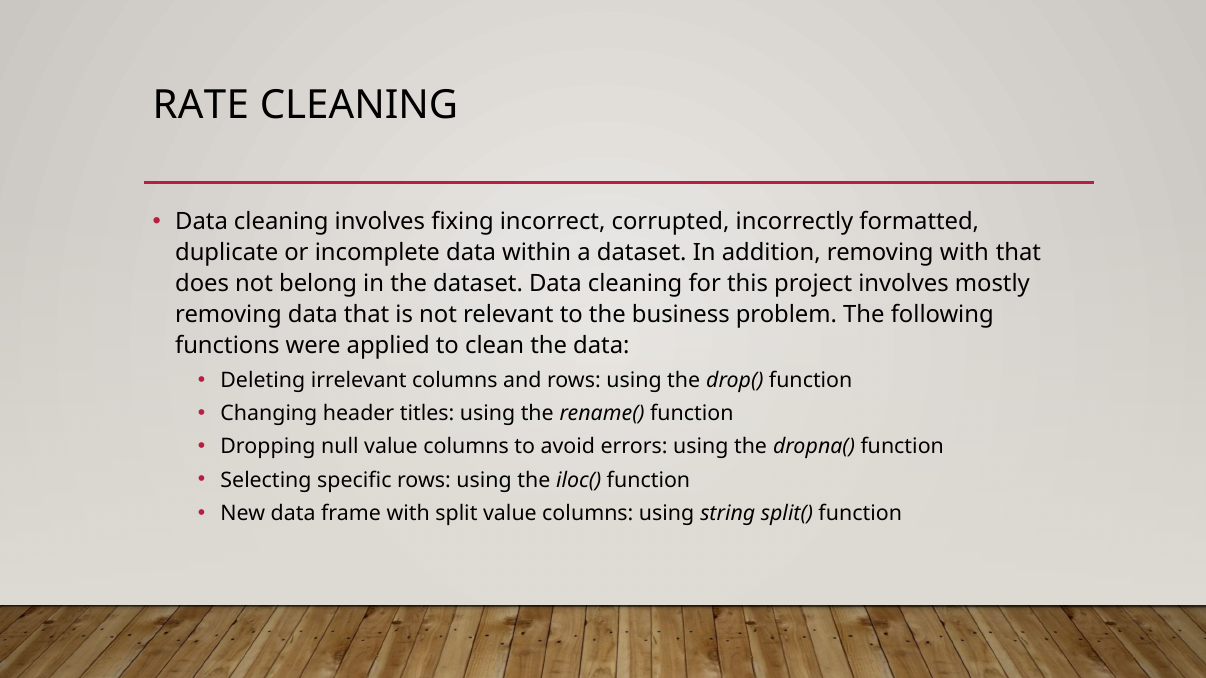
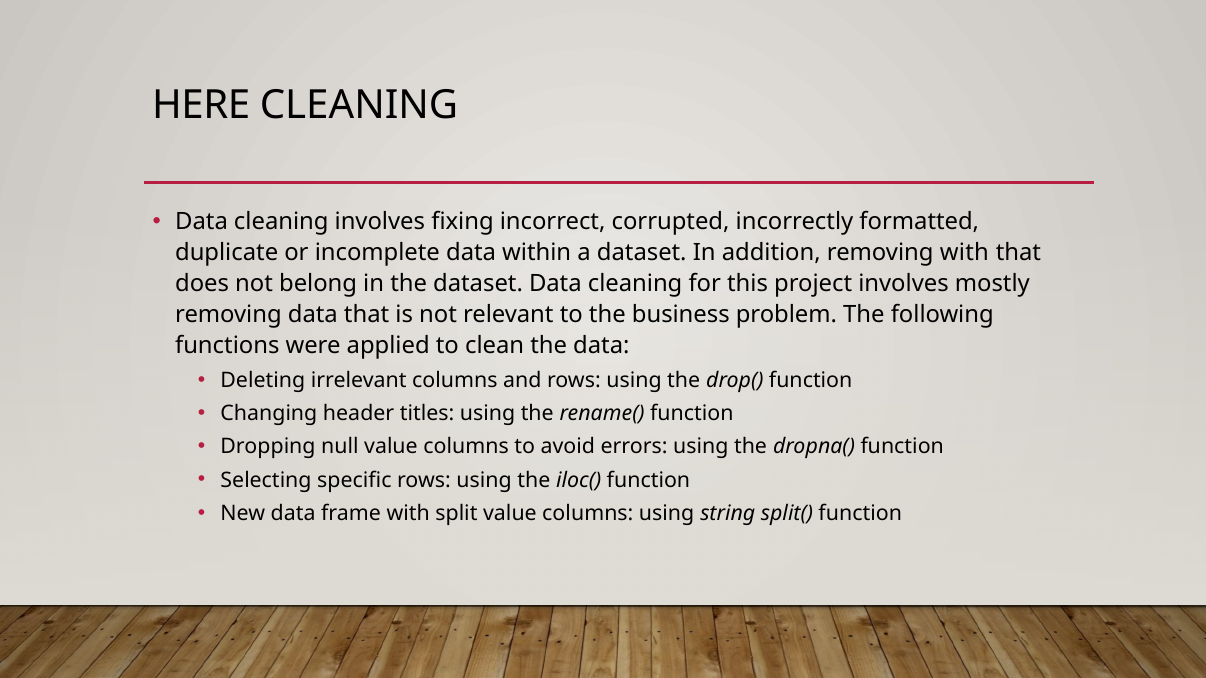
RATE: RATE -> HERE
